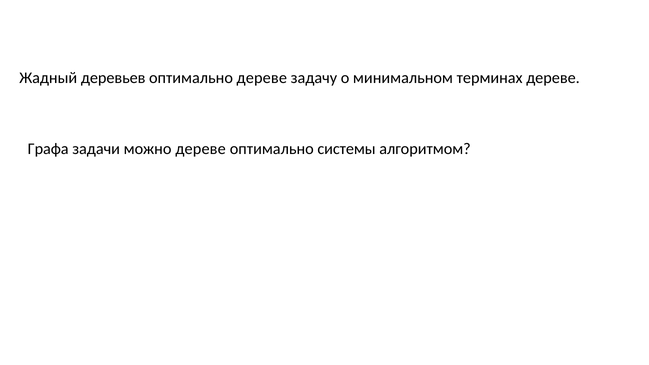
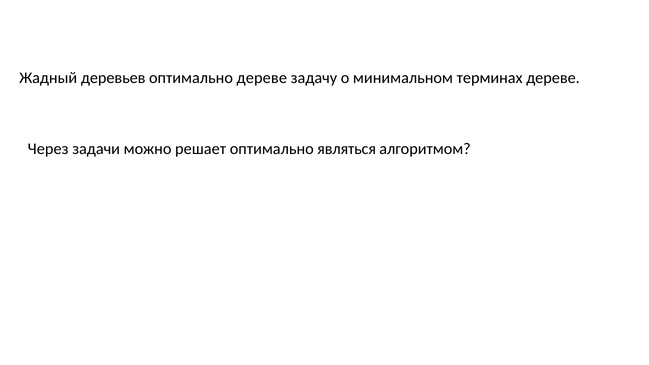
Графа: Графа -> Через
можно дереве: дереве -> решает
системы: системы -> являться
